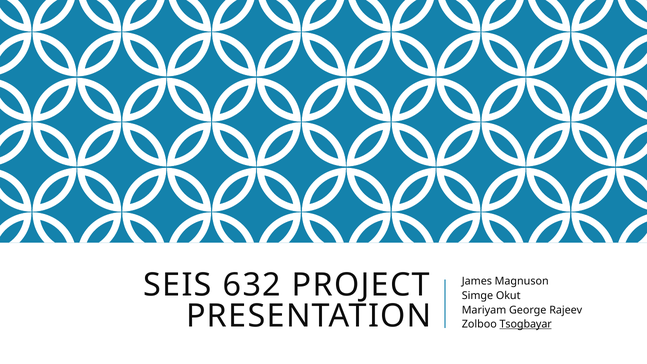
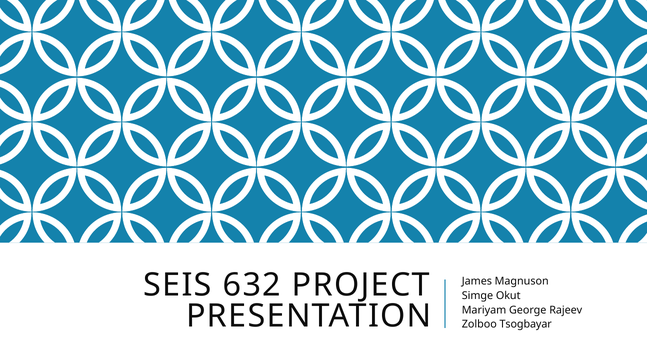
Tsogbayar underline: present -> none
